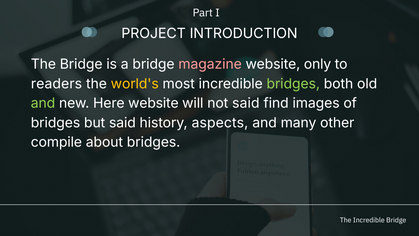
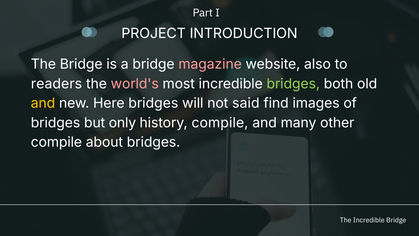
only: only -> also
world's colour: yellow -> pink
and at (43, 103) colour: light green -> yellow
Here website: website -> bridges
but said: said -> only
history aspects: aspects -> compile
